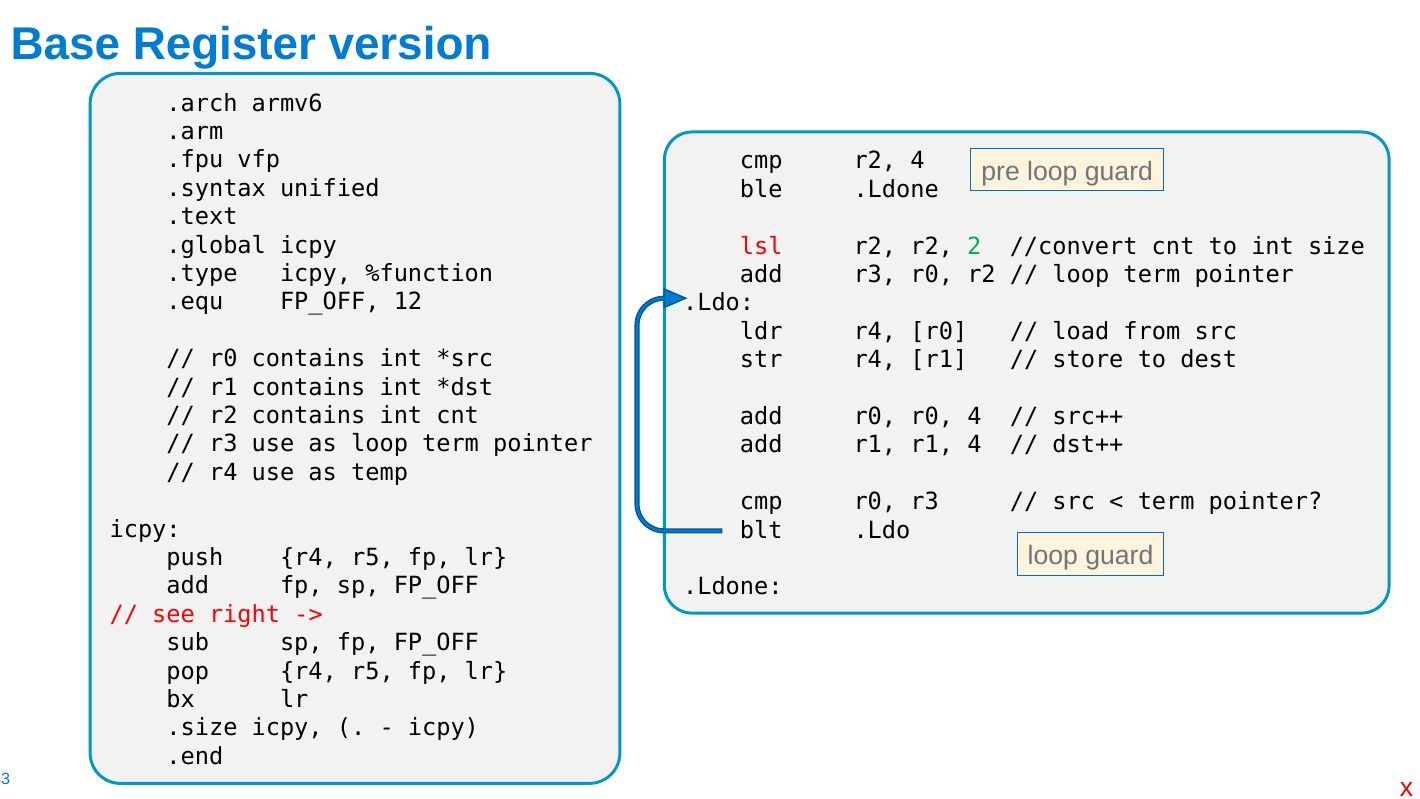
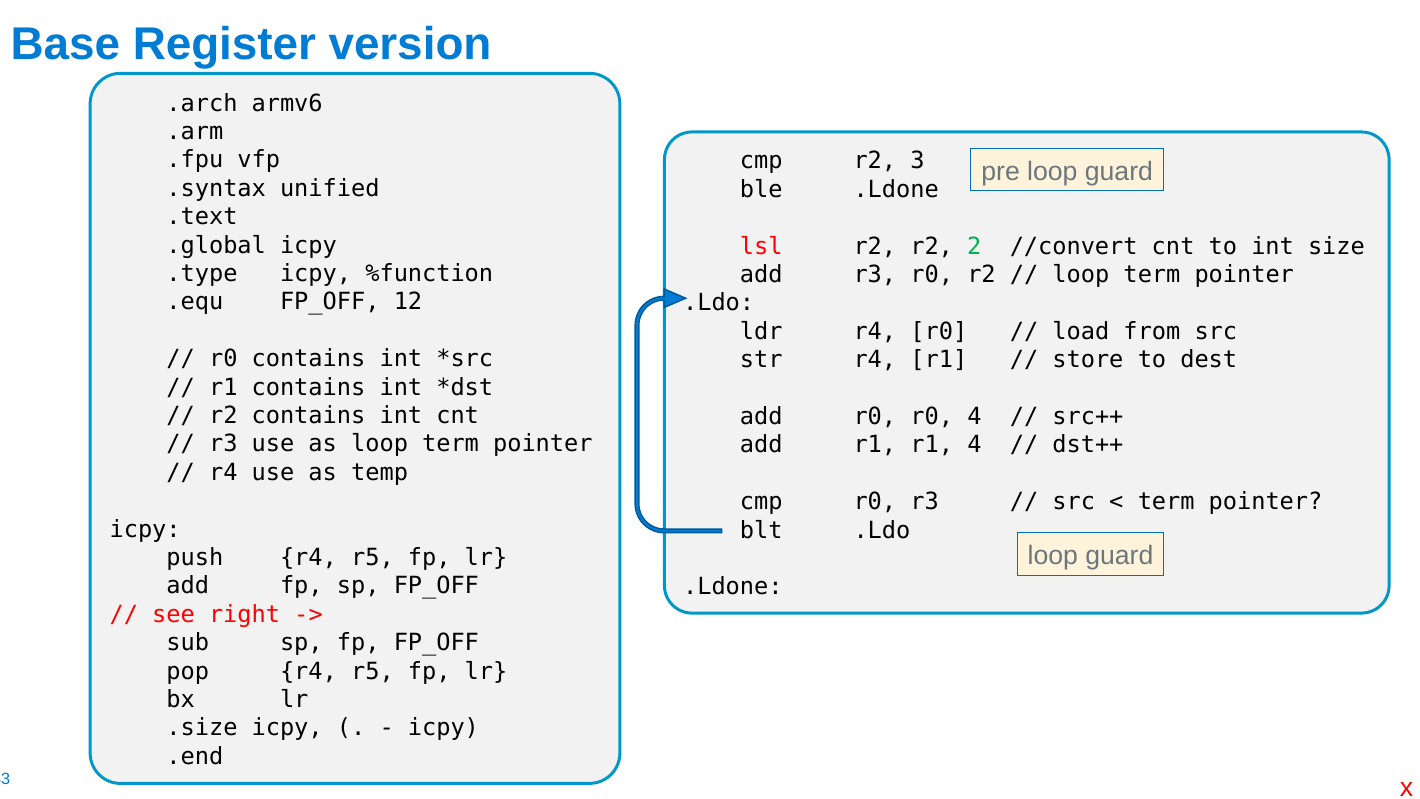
r2 4: 4 -> 3
